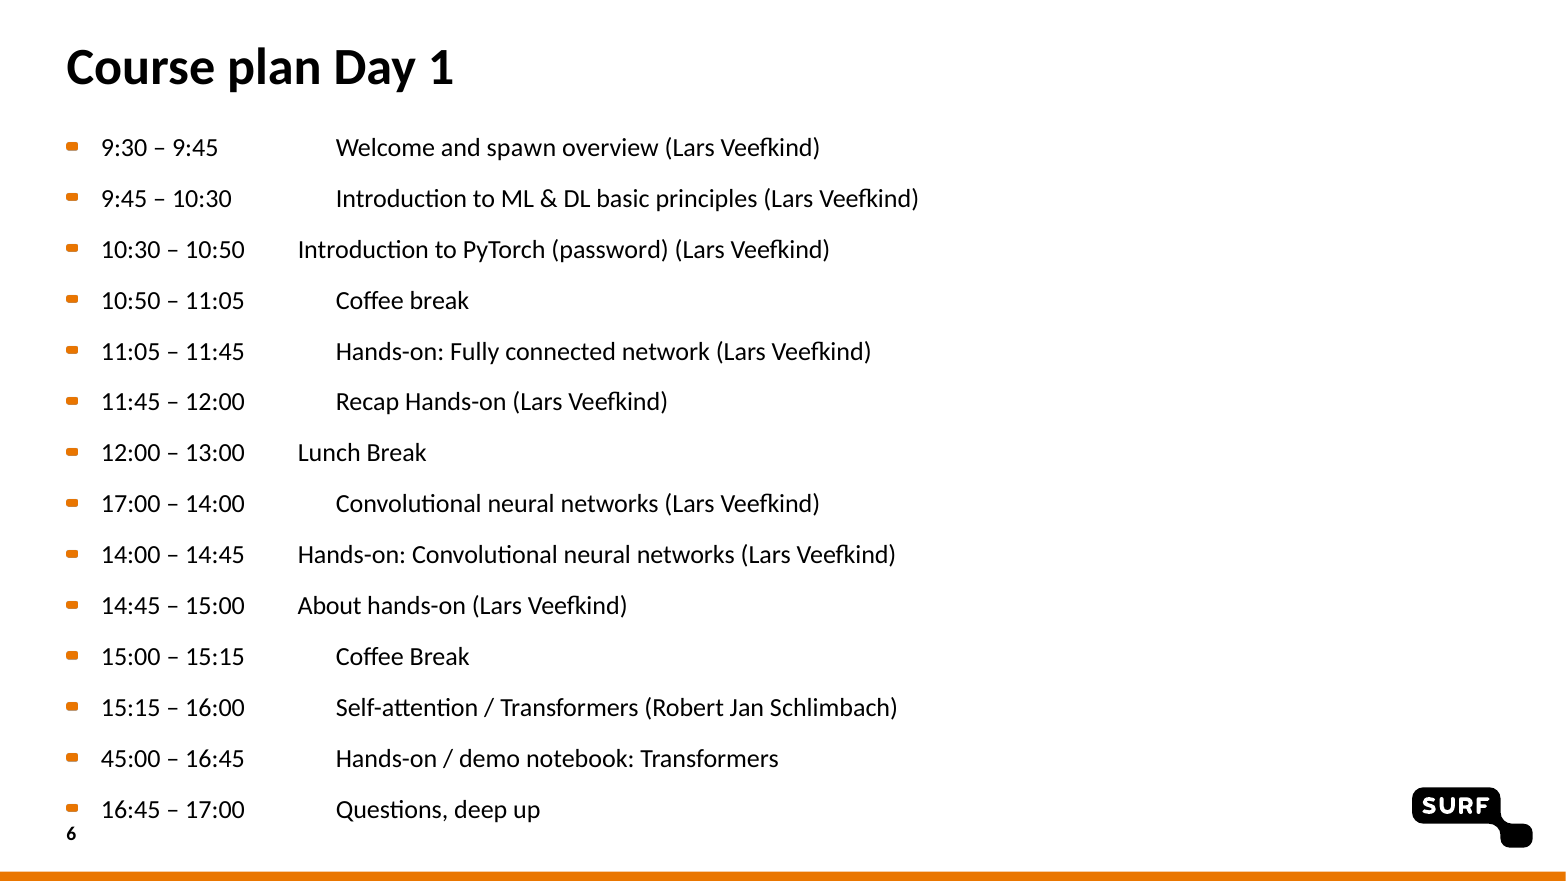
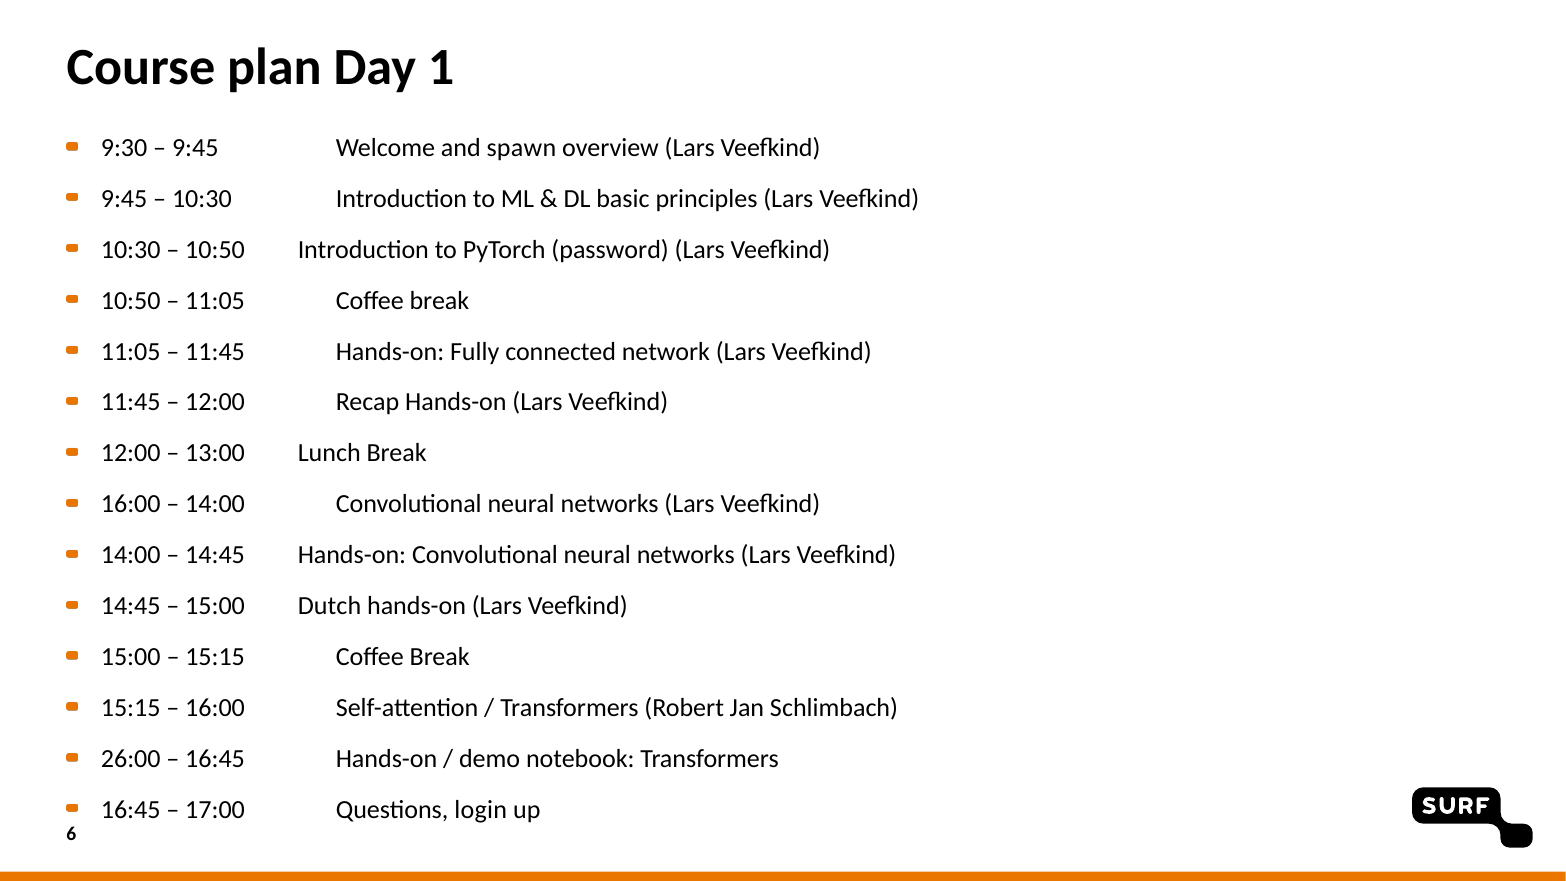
17:00 at (131, 504): 17:00 -> 16:00
About: About -> Dutch
45:00: 45:00 -> 26:00
deep: deep -> login
